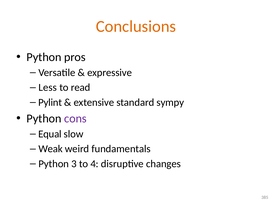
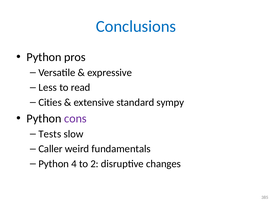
Conclusions colour: orange -> blue
Pylint: Pylint -> Cities
Equal: Equal -> Tests
Weak: Weak -> Caller
3: 3 -> 4
4: 4 -> 2
